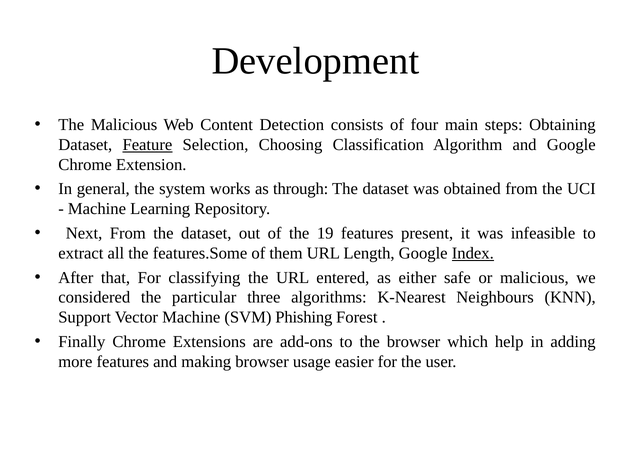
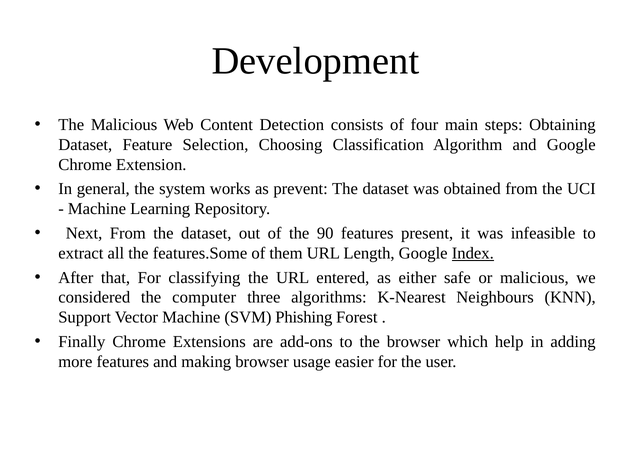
Feature underline: present -> none
through: through -> prevent
19: 19 -> 90
particular: particular -> computer
